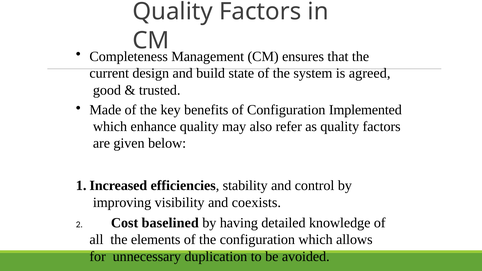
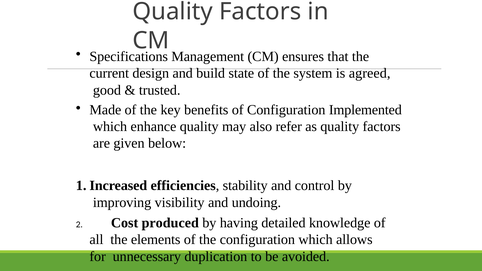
Completeness: Completeness -> Specifications
coexists: coexists -> undoing
baselined: baselined -> produced
